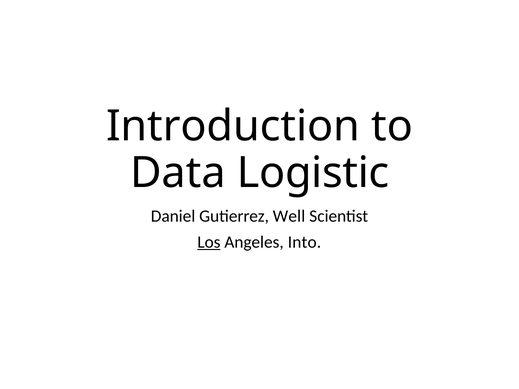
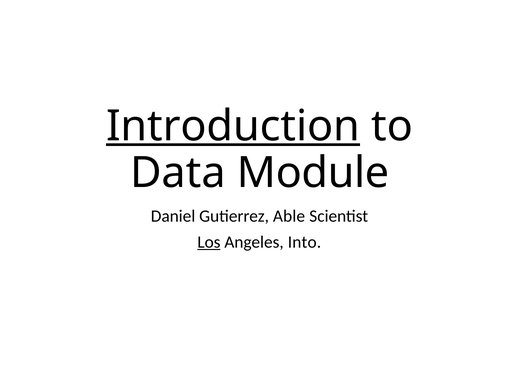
Introduction underline: none -> present
Logistic: Logistic -> Module
Well: Well -> Able
